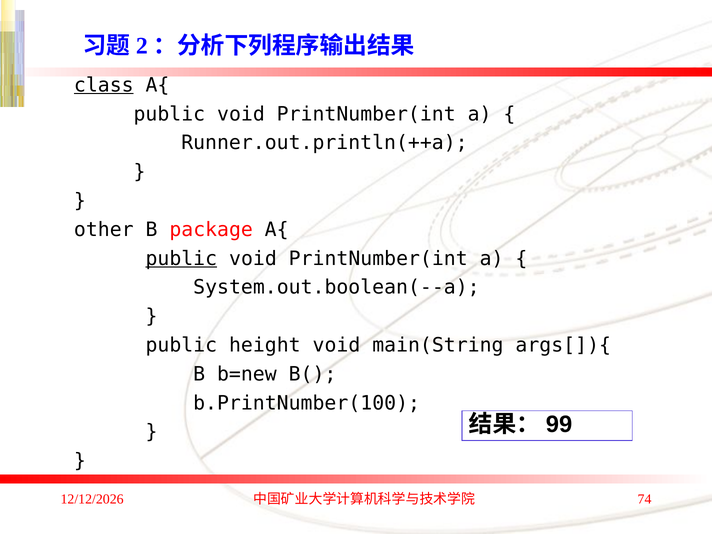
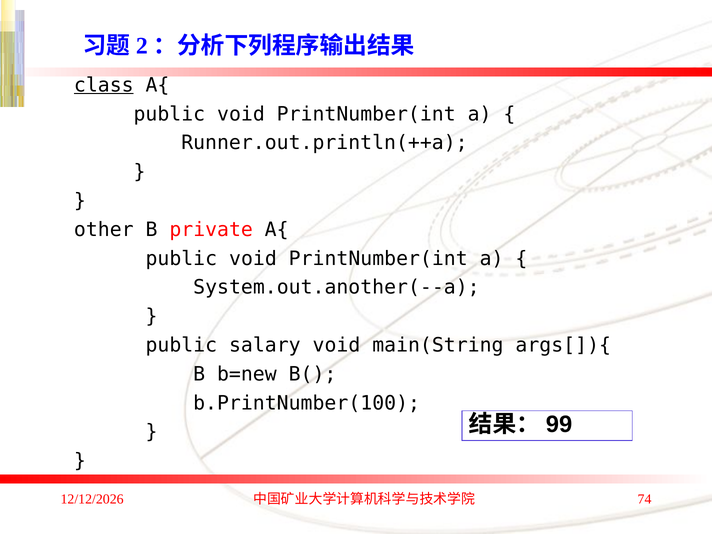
package: package -> private
public at (181, 259) underline: present -> none
System.out.boolean(--a: System.out.boolean(--a -> System.out.another(--a
height: height -> salary
